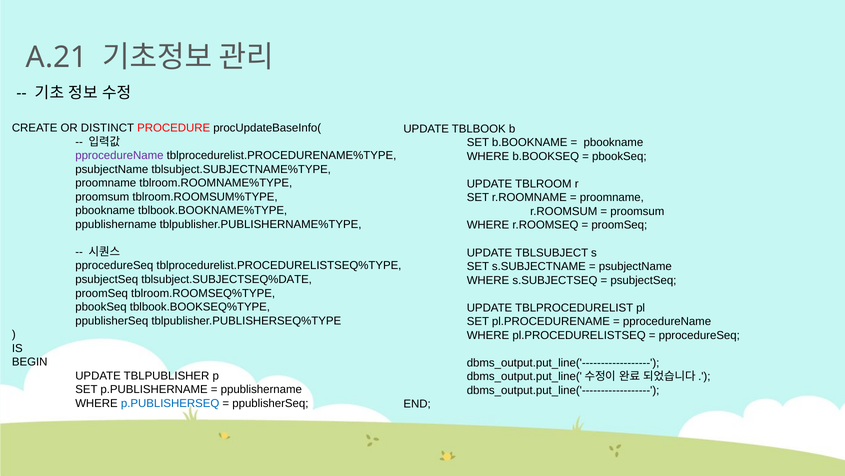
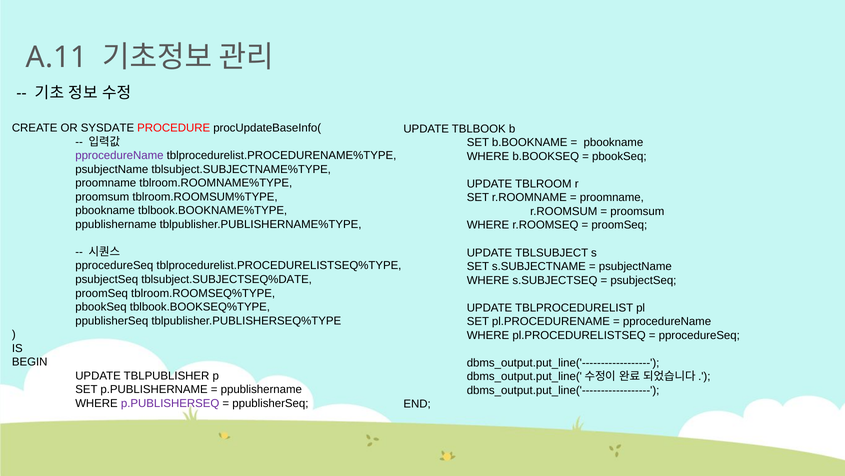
A.21: A.21 -> A.11
DISTINCT: DISTINCT -> SYSDATE
p.PUBLISHERSEQ colour: blue -> purple
